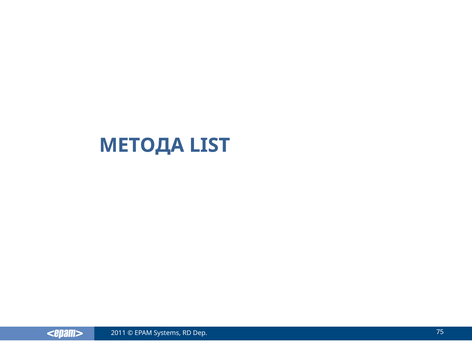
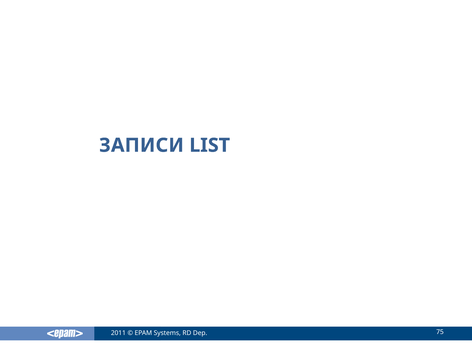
МЕТОДА: МЕТОДА -> ЗАПИСИ
